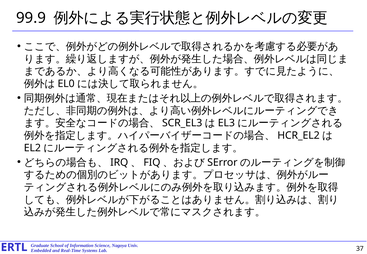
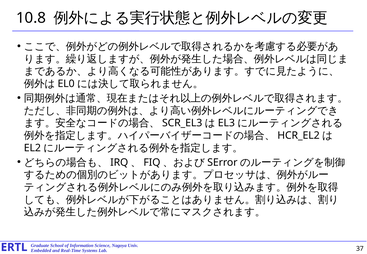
99.9: 99.9 -> 10.8
